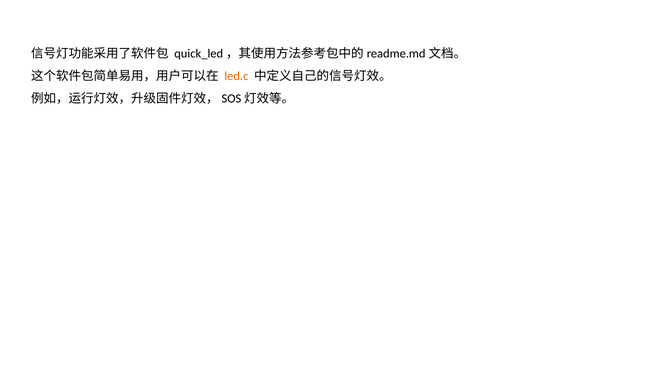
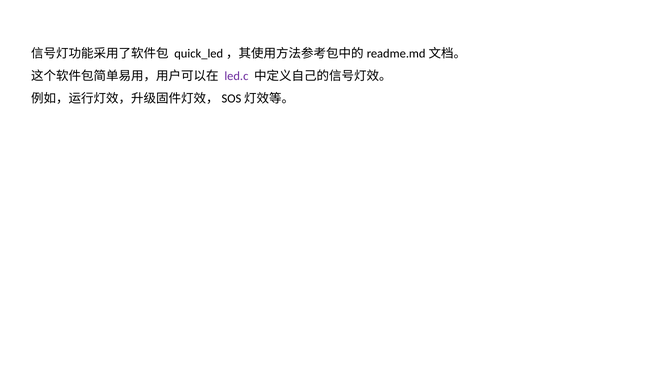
led.c colour: orange -> purple
